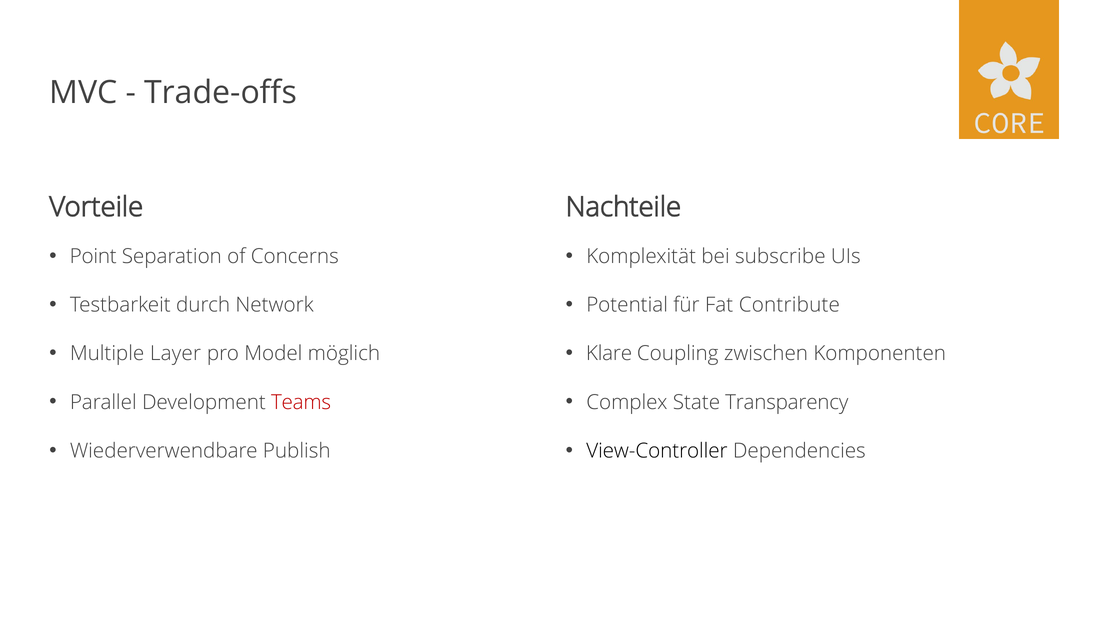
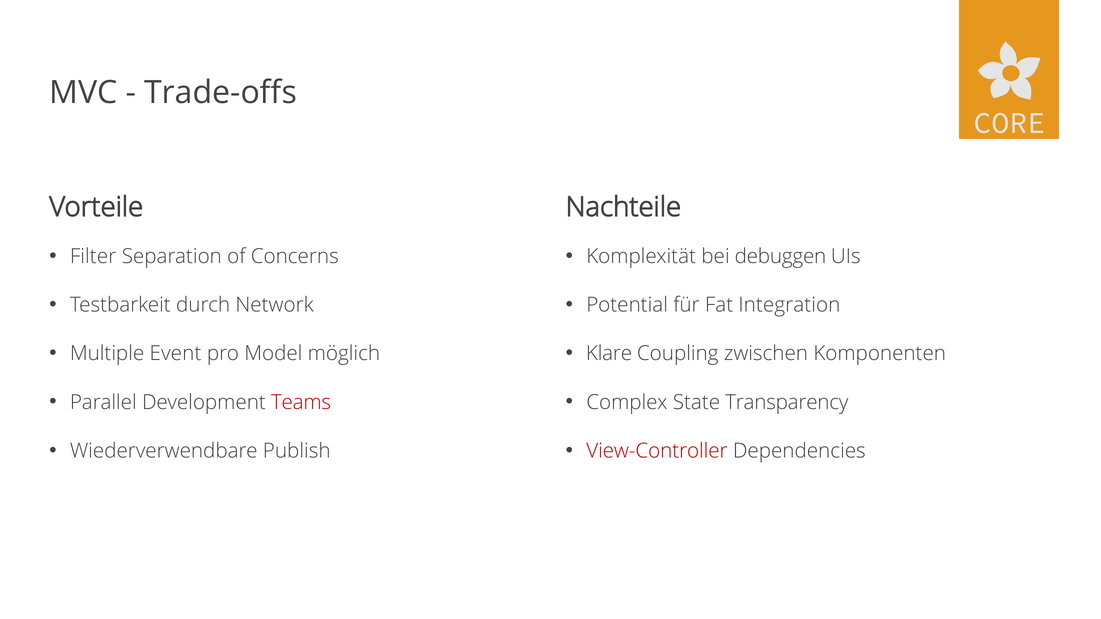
Point: Point -> Filter
subscribe: subscribe -> debuggen
Contribute: Contribute -> Integration
Layer: Layer -> Event
View-Controller colour: black -> red
